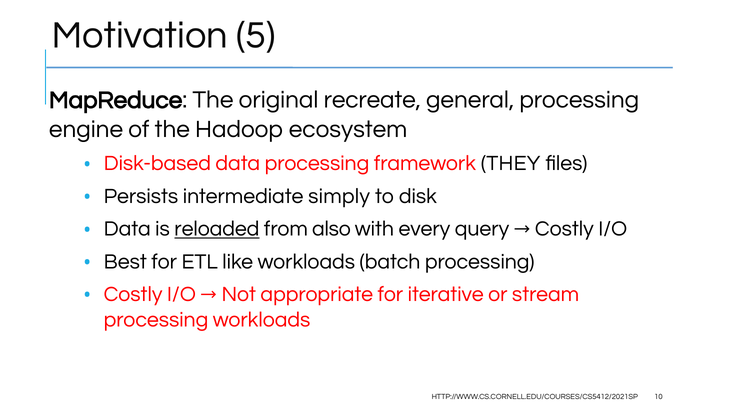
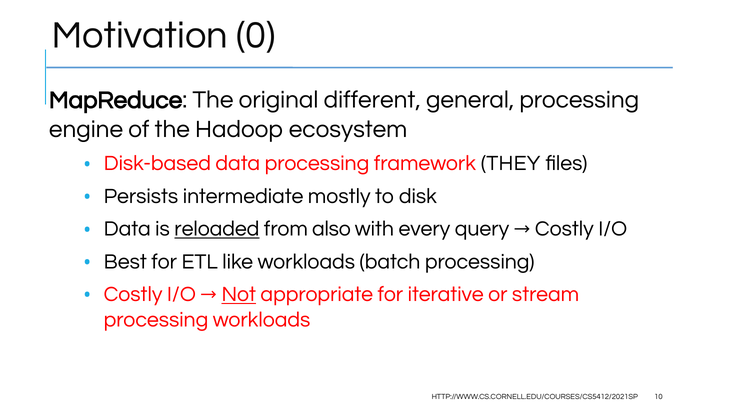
5: 5 -> 0
recreate: recreate -> different
simply: simply -> mostly
Not underline: none -> present
